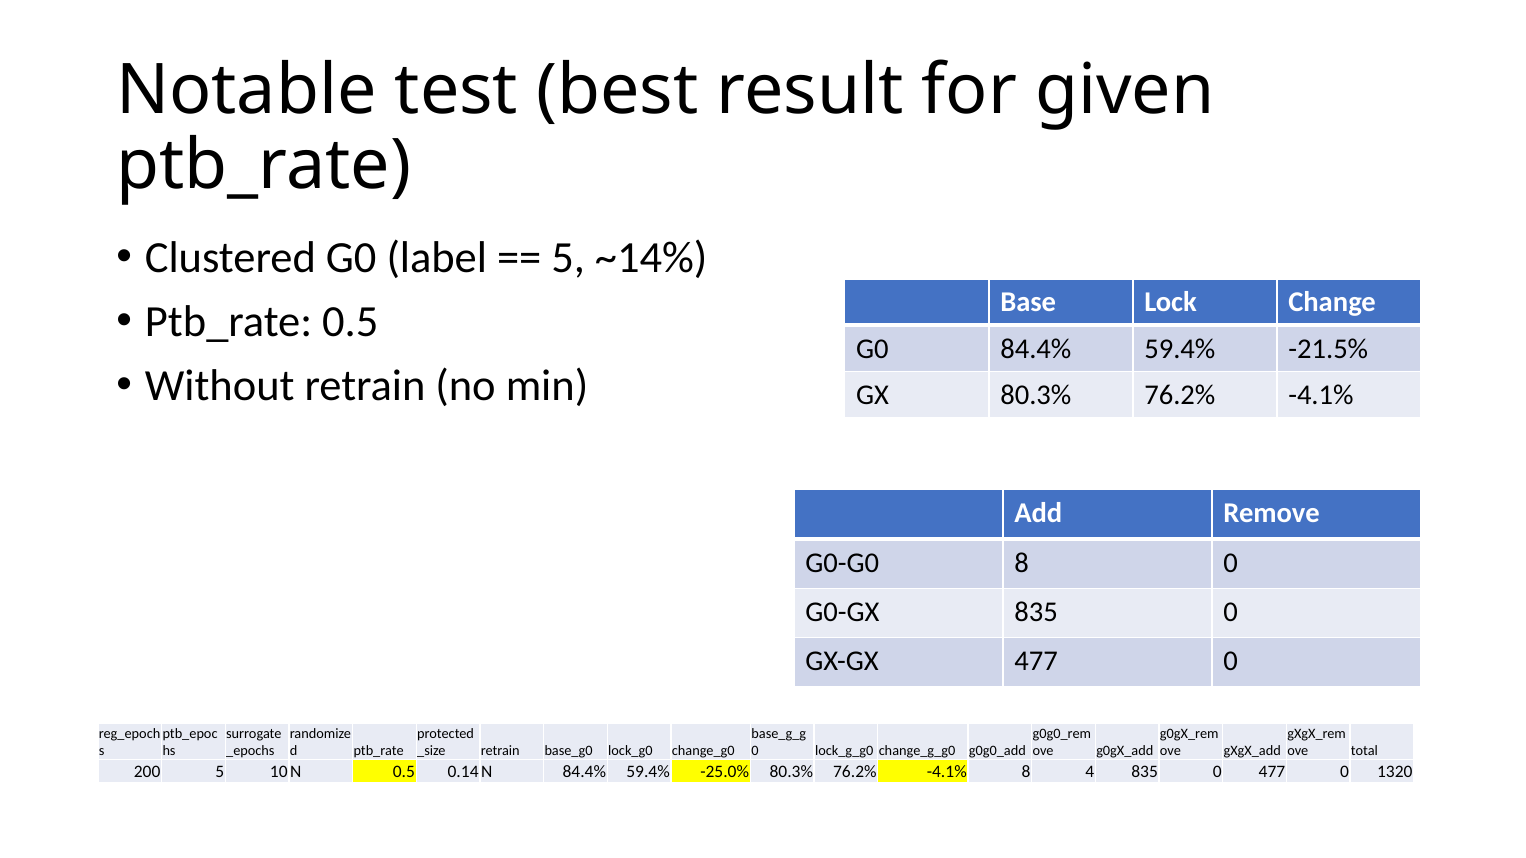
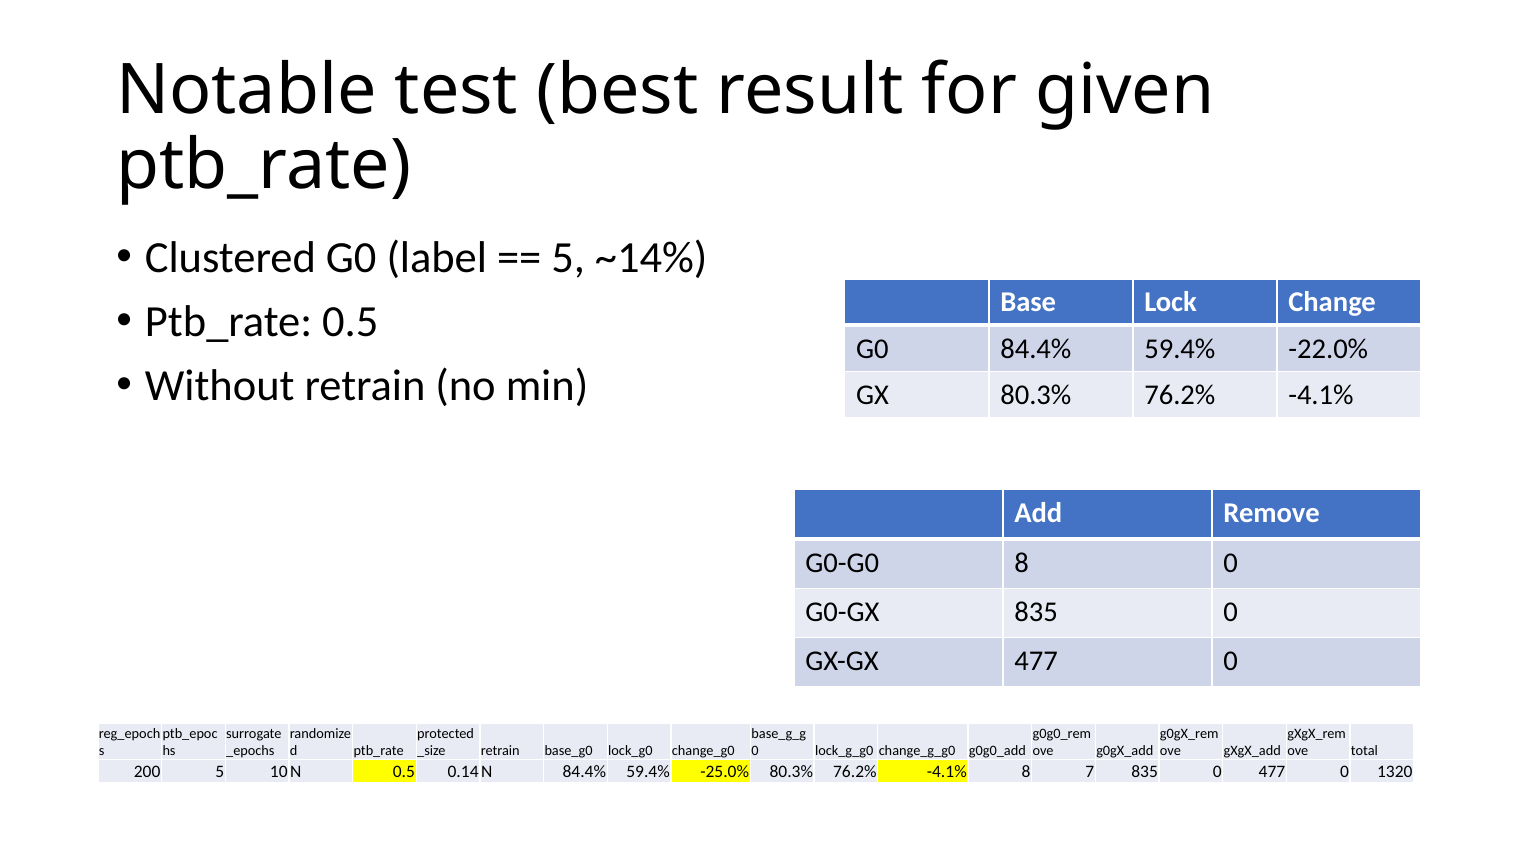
-21.5%: -21.5% -> -22.0%
4: 4 -> 7
